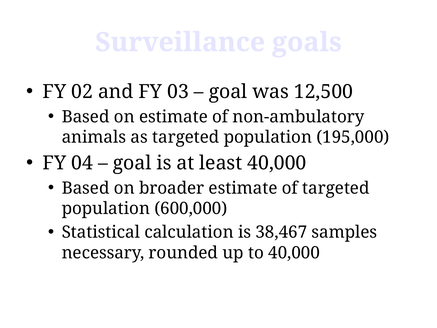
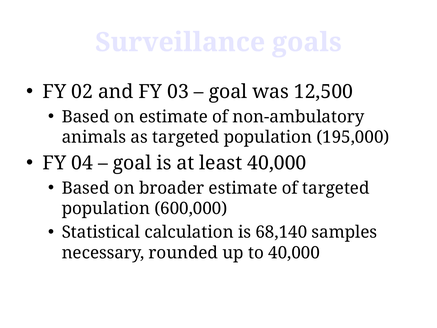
38,467: 38,467 -> 68,140
